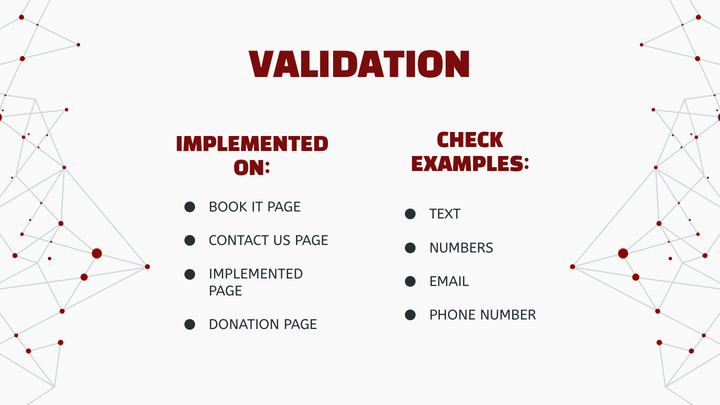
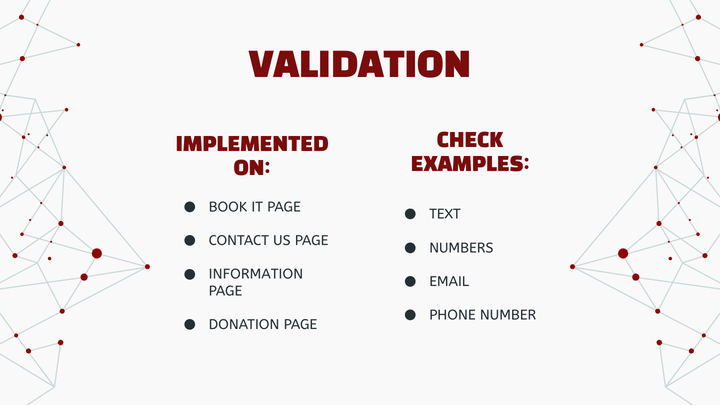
IMPLEMENTED at (256, 274): IMPLEMENTED -> INFORMATION
